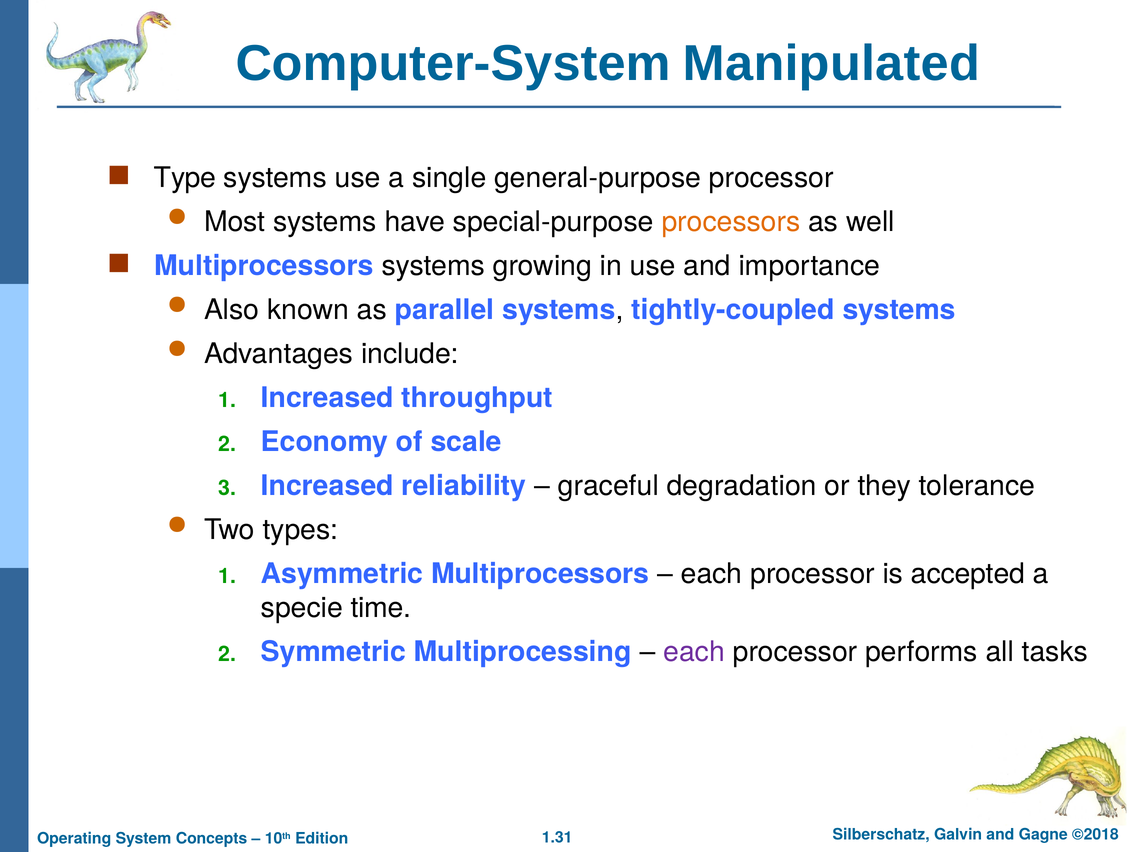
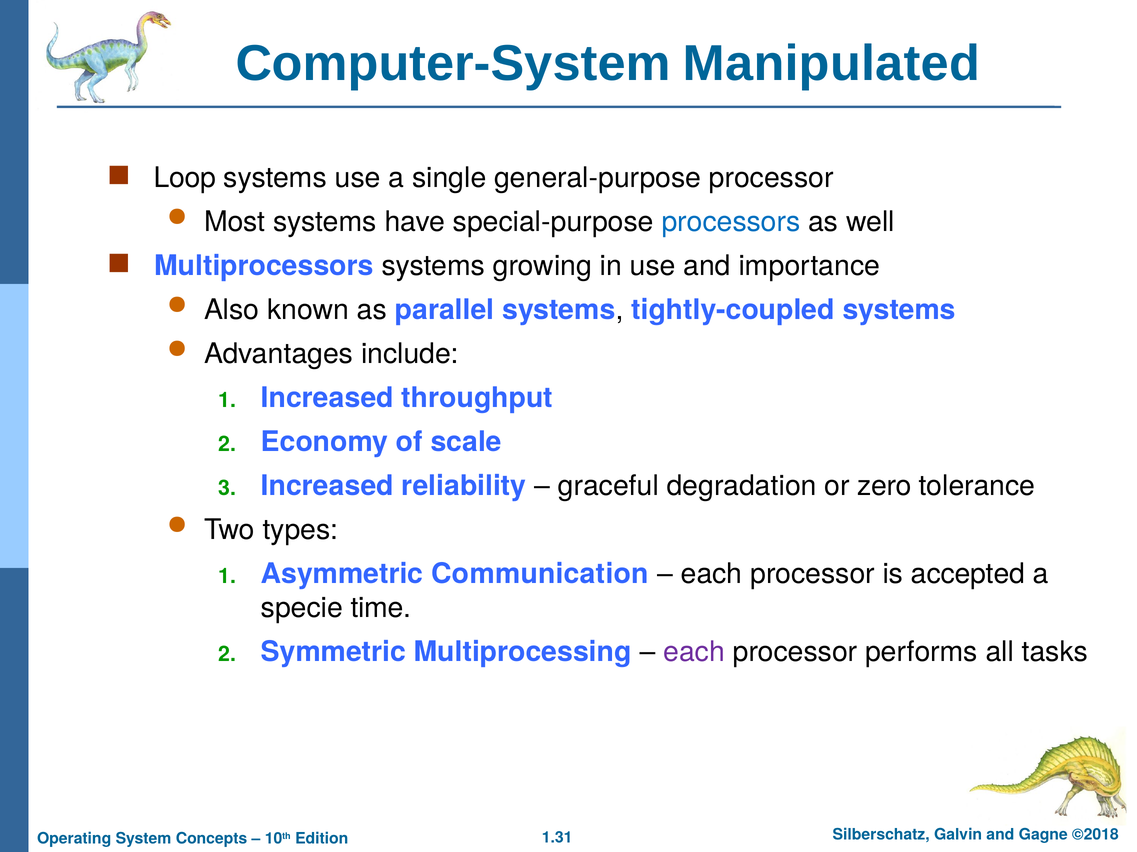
Type: Type -> Loop
processors colour: orange -> blue
they: they -> zero
Asymmetric Multiprocessors: Multiprocessors -> Communication
